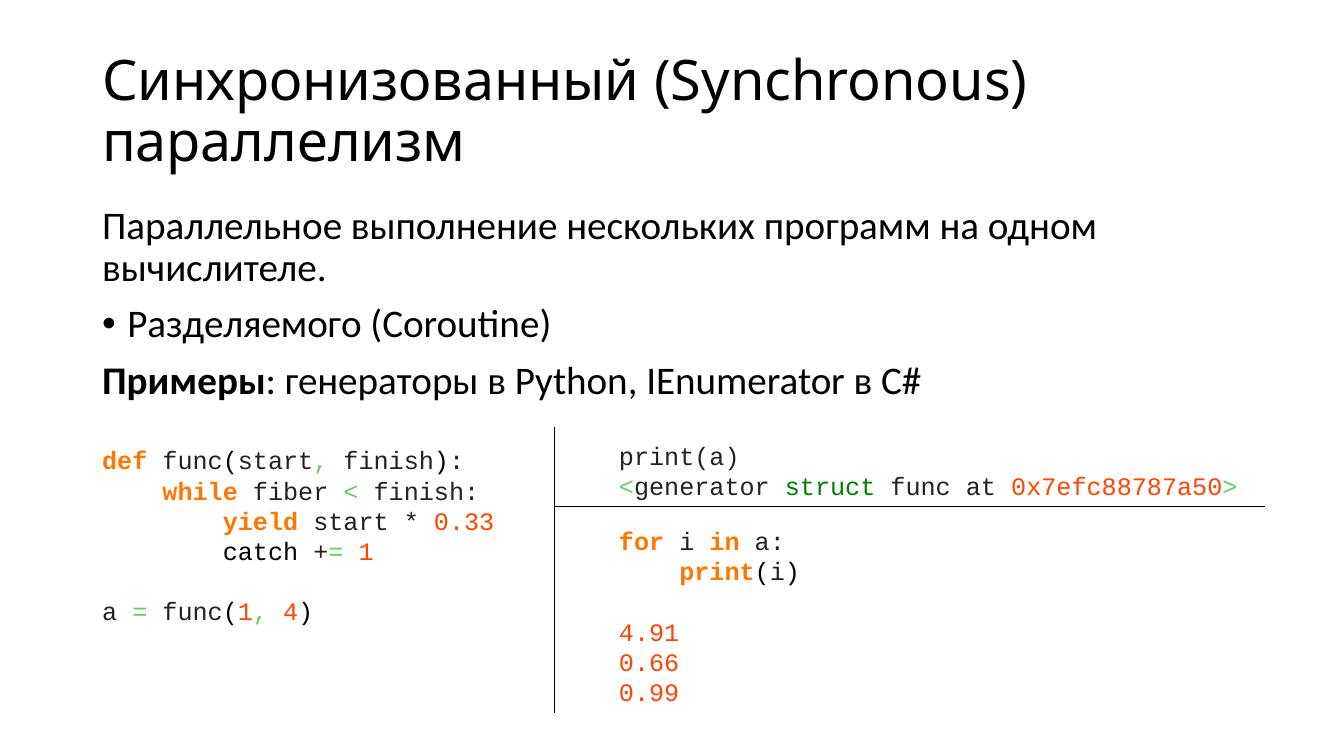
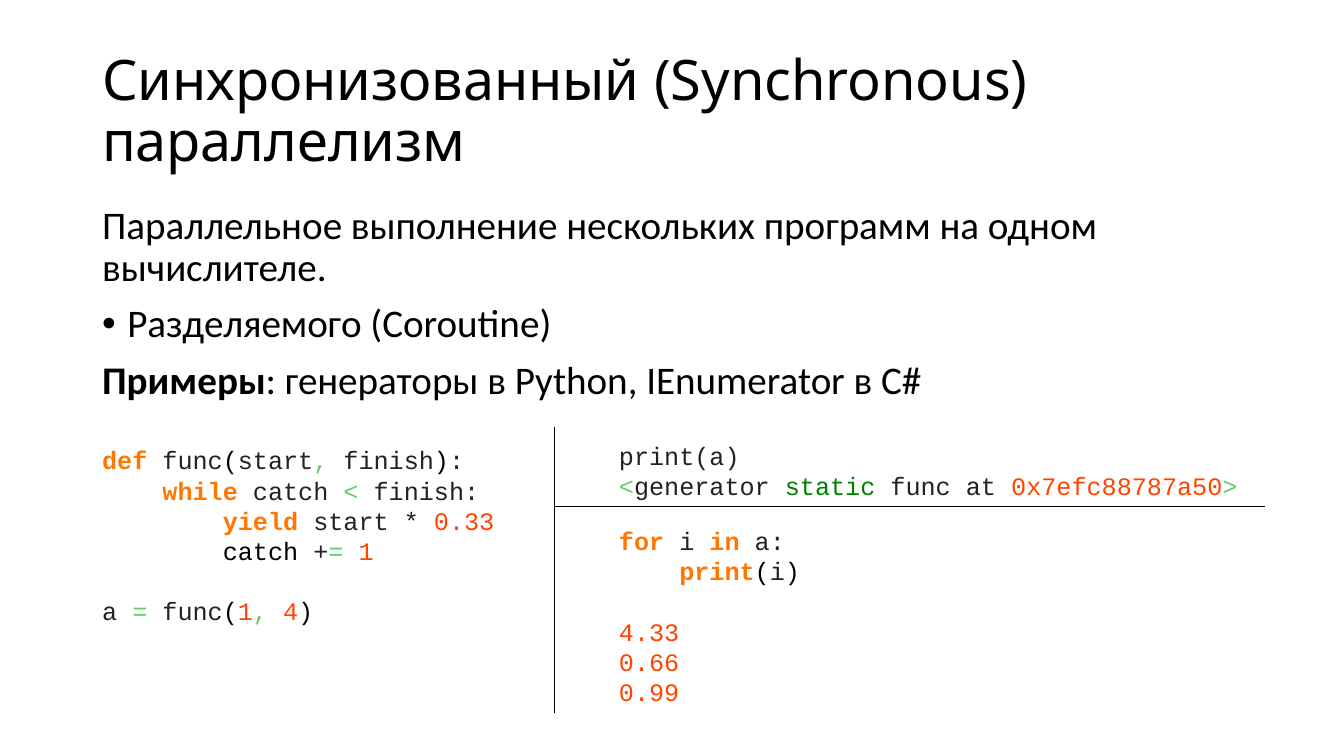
struct: struct -> static
while fiber: fiber -> catch
4.91: 4.91 -> 4.33
